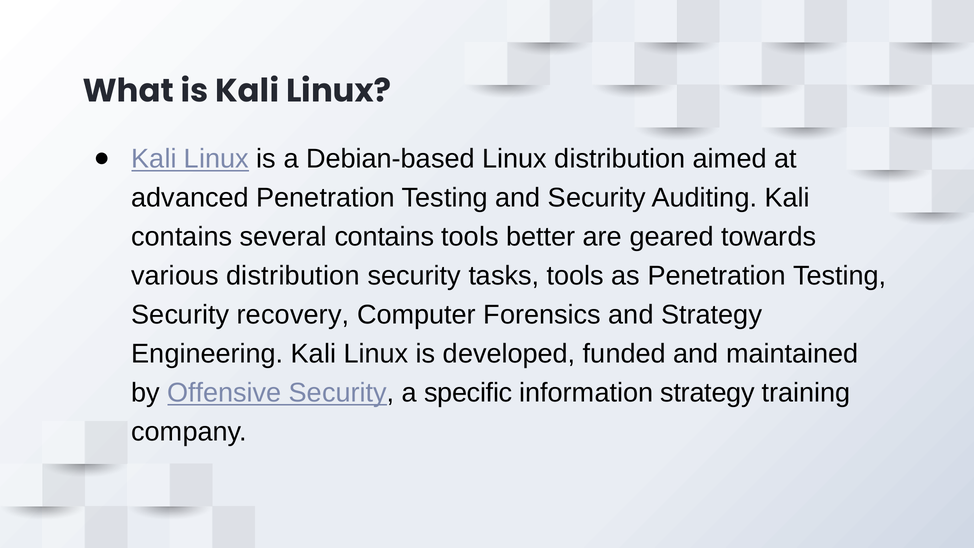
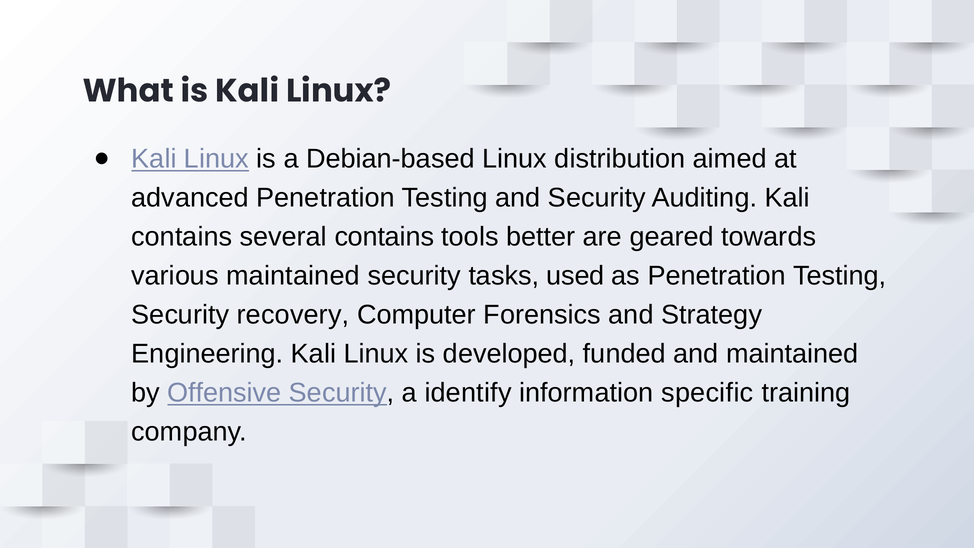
various distribution: distribution -> maintained
tasks tools: tools -> used
specific: specific -> identify
information strategy: strategy -> specific
